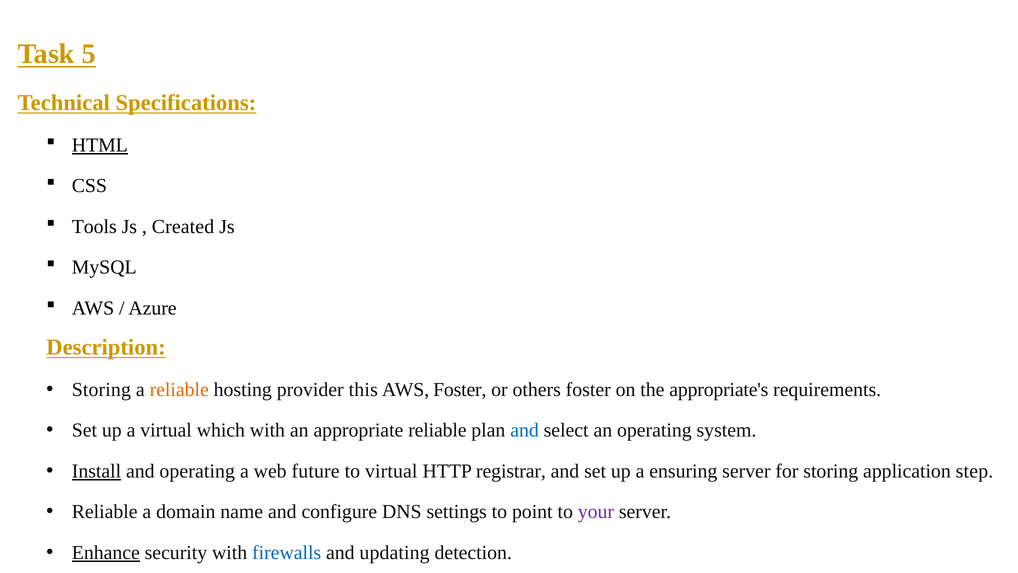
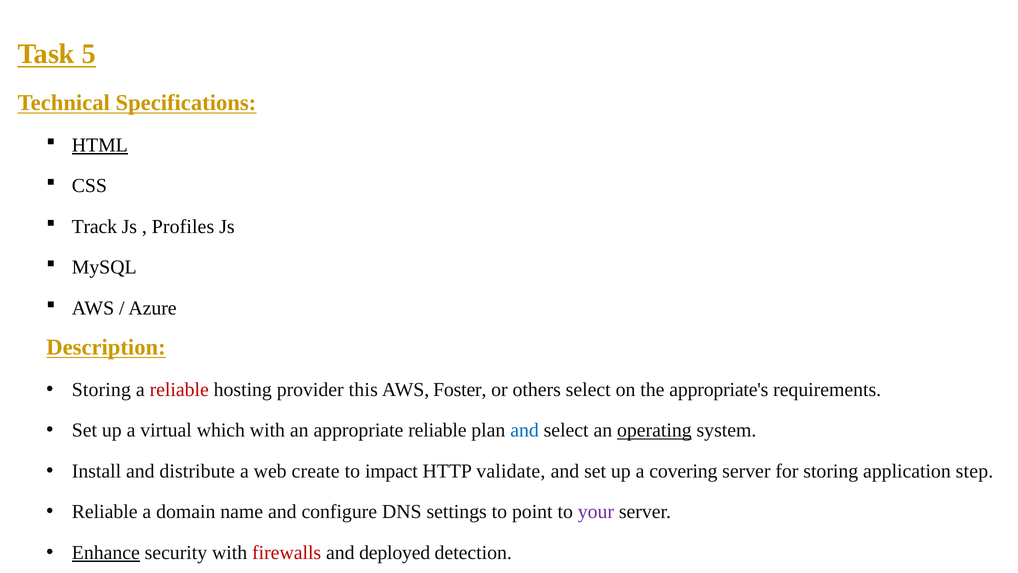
Tools: Tools -> Track
Created: Created -> Profiles
reliable at (179, 389) colour: orange -> red
others foster: foster -> select
operating at (654, 430) underline: none -> present
Install underline: present -> none
and operating: operating -> distribute
future: future -> create
to virtual: virtual -> impact
registrar: registrar -> validate
ensuring: ensuring -> covering
firewalls colour: blue -> red
updating: updating -> deployed
